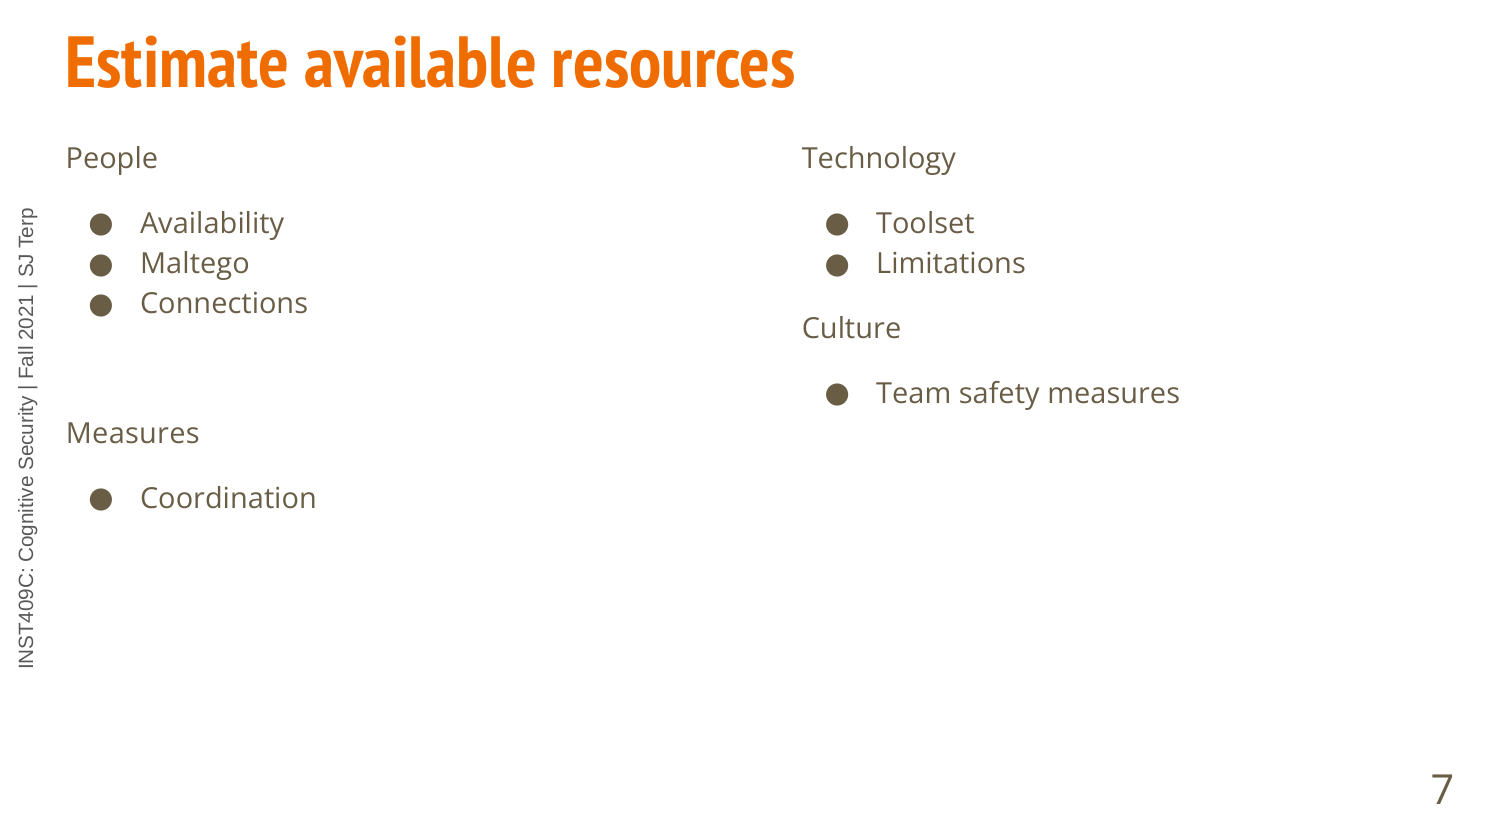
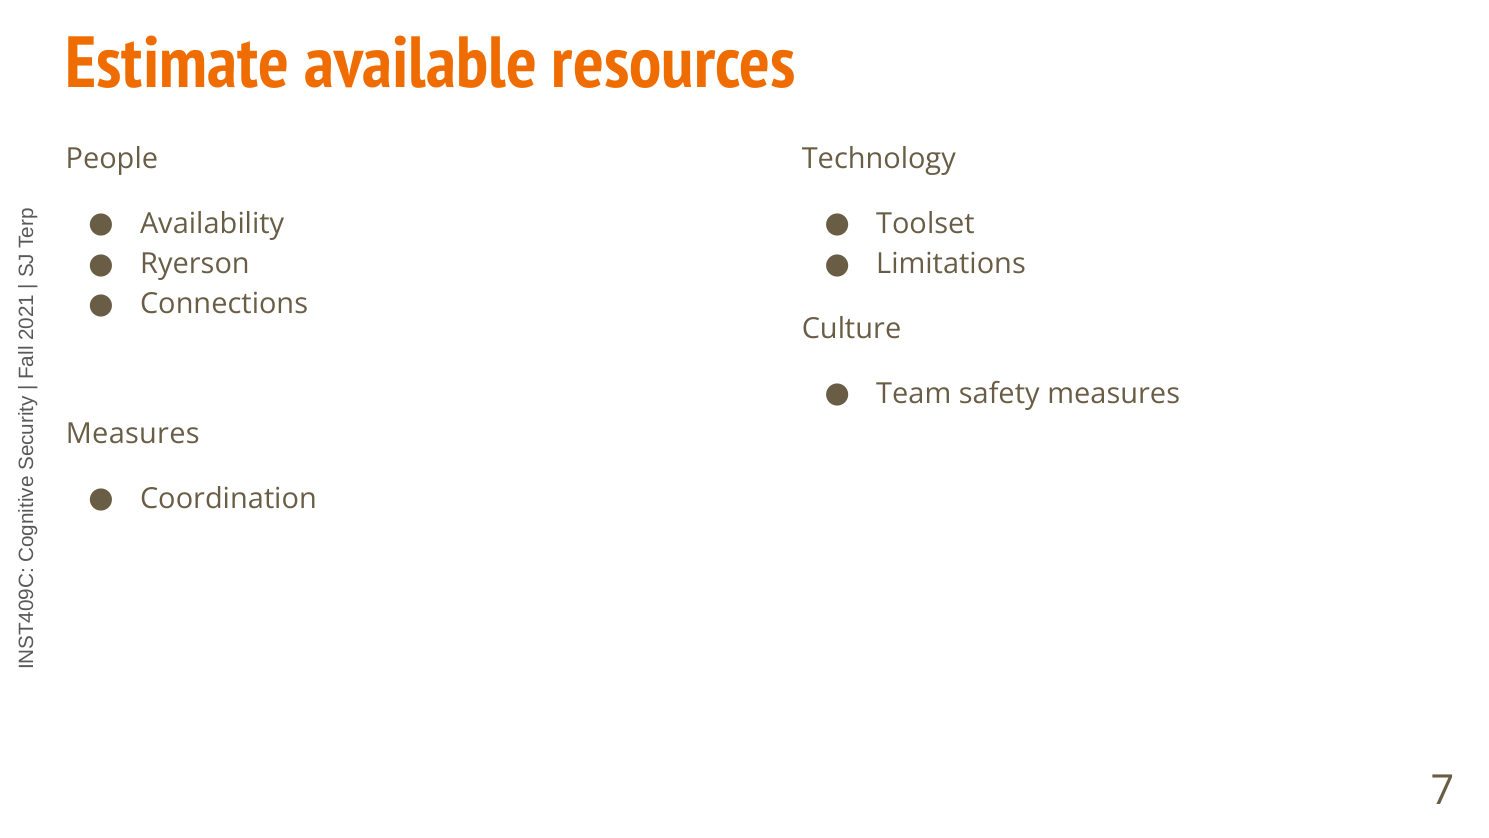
Maltego: Maltego -> Ryerson
